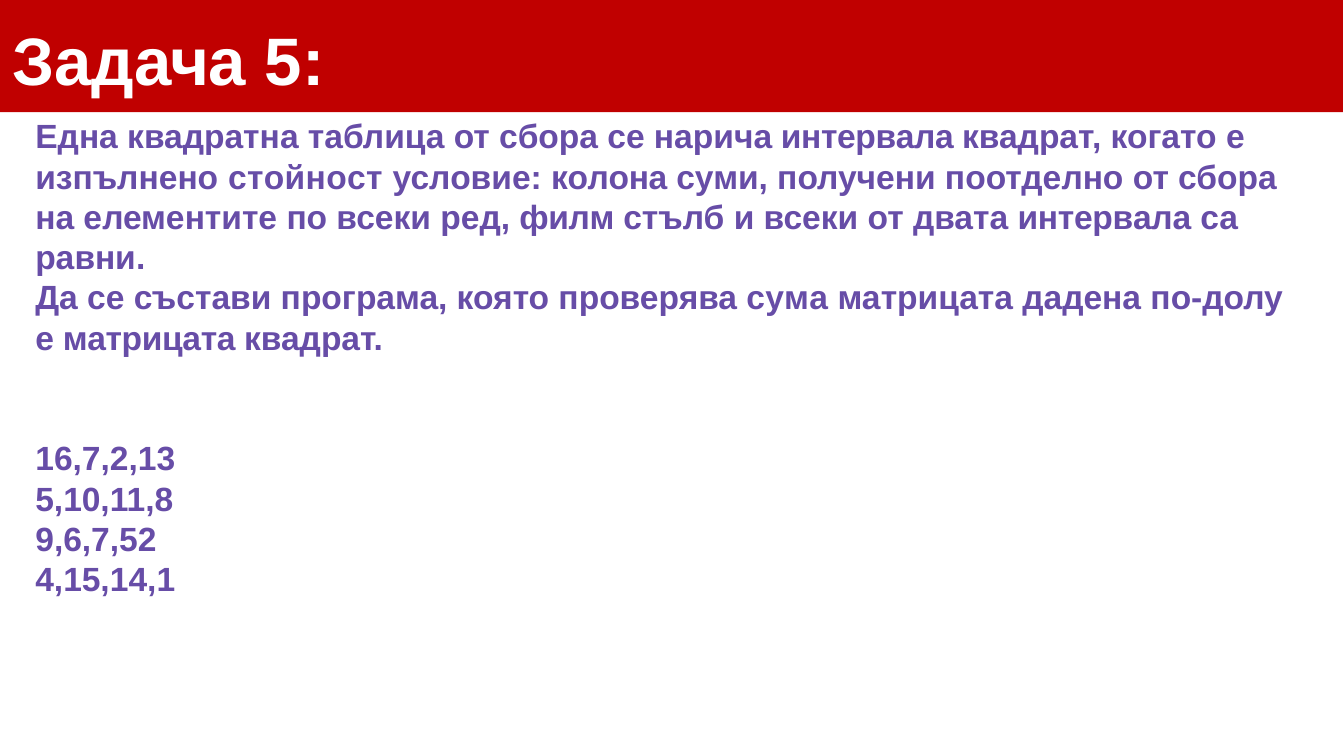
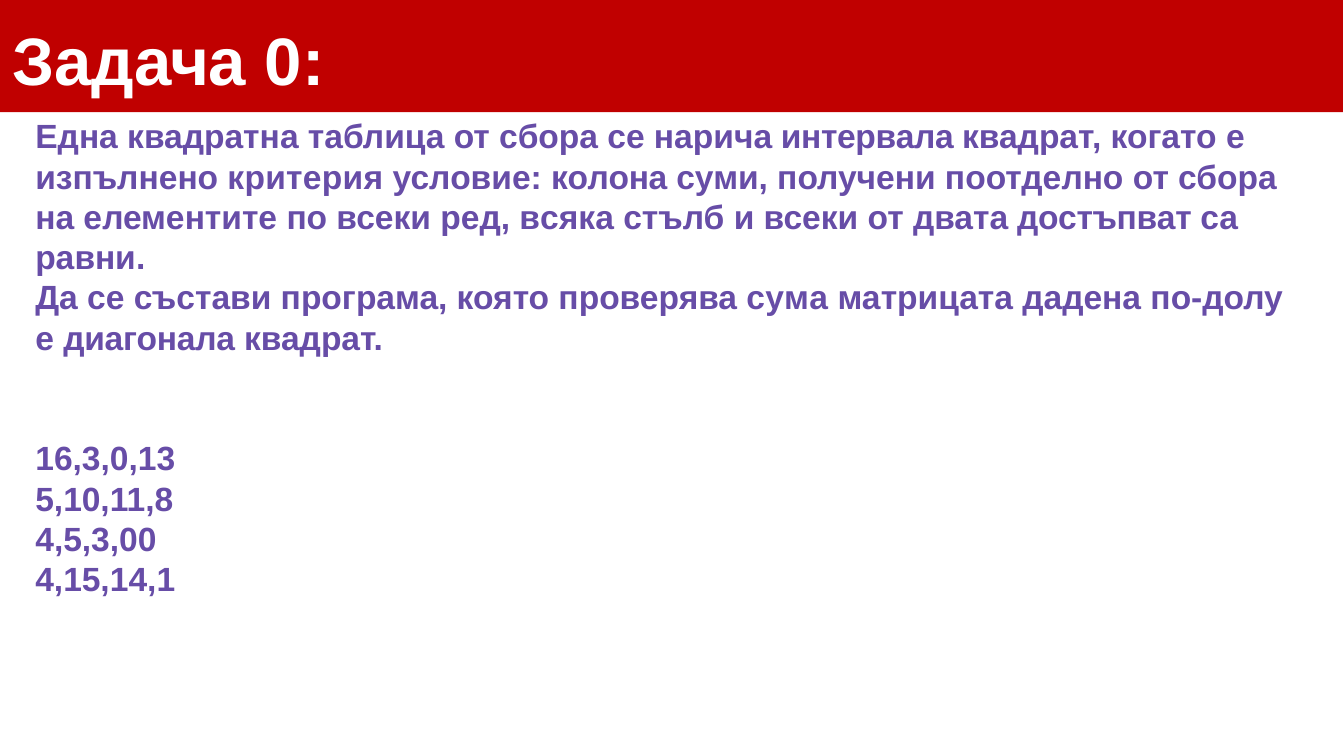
5: 5 -> 0
стойност: стойност -> критерия
филм: филм -> всяка
двата интервала: интервала -> достъпват
е матрицата: матрицата -> диагонала
16,7,2,13: 16,7,2,13 -> 16,3,0,13
9,6,7,52: 9,6,7,52 -> 4,5,3,00
